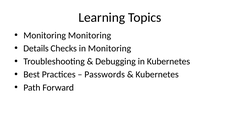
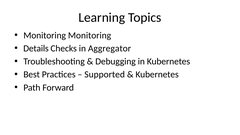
in Monitoring: Monitoring -> Aggregator
Passwords: Passwords -> Supported
